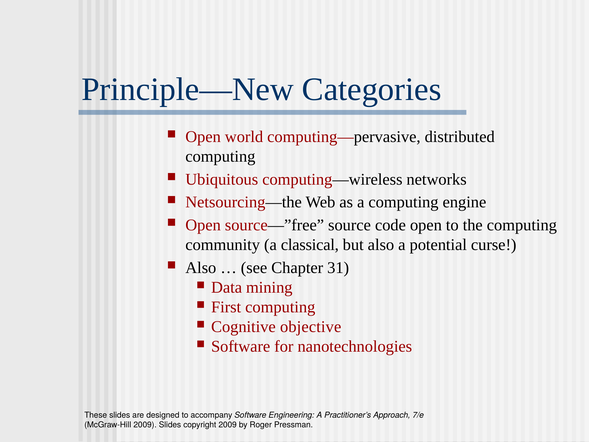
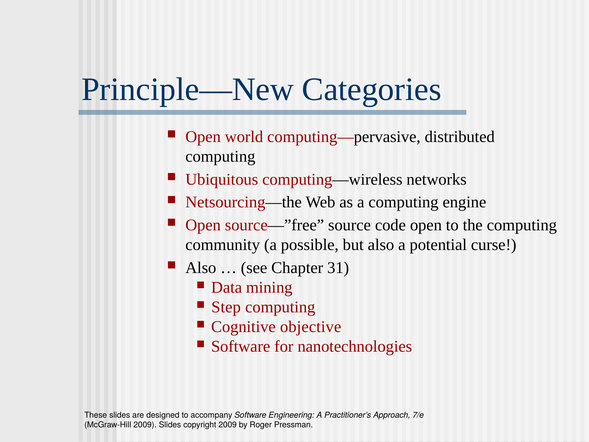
classical: classical -> possible
First: First -> Step
